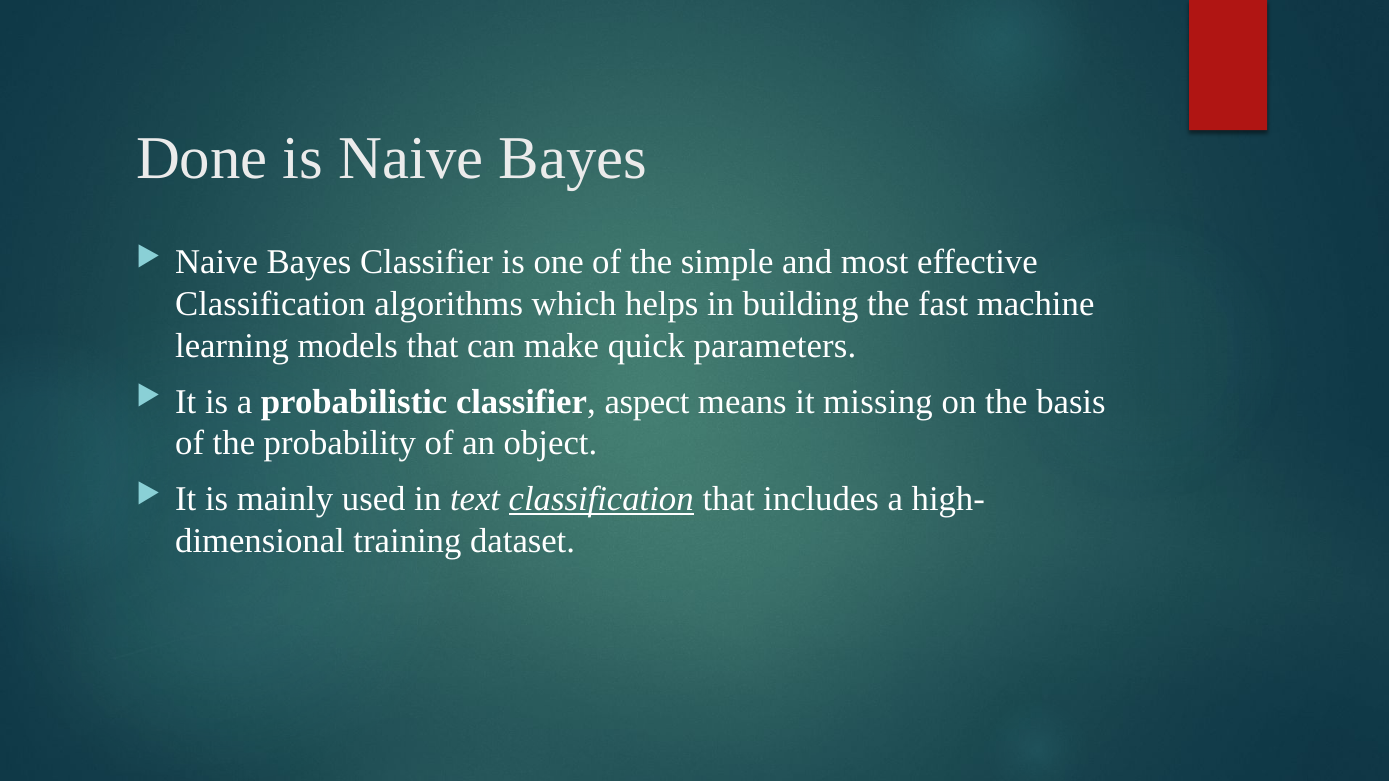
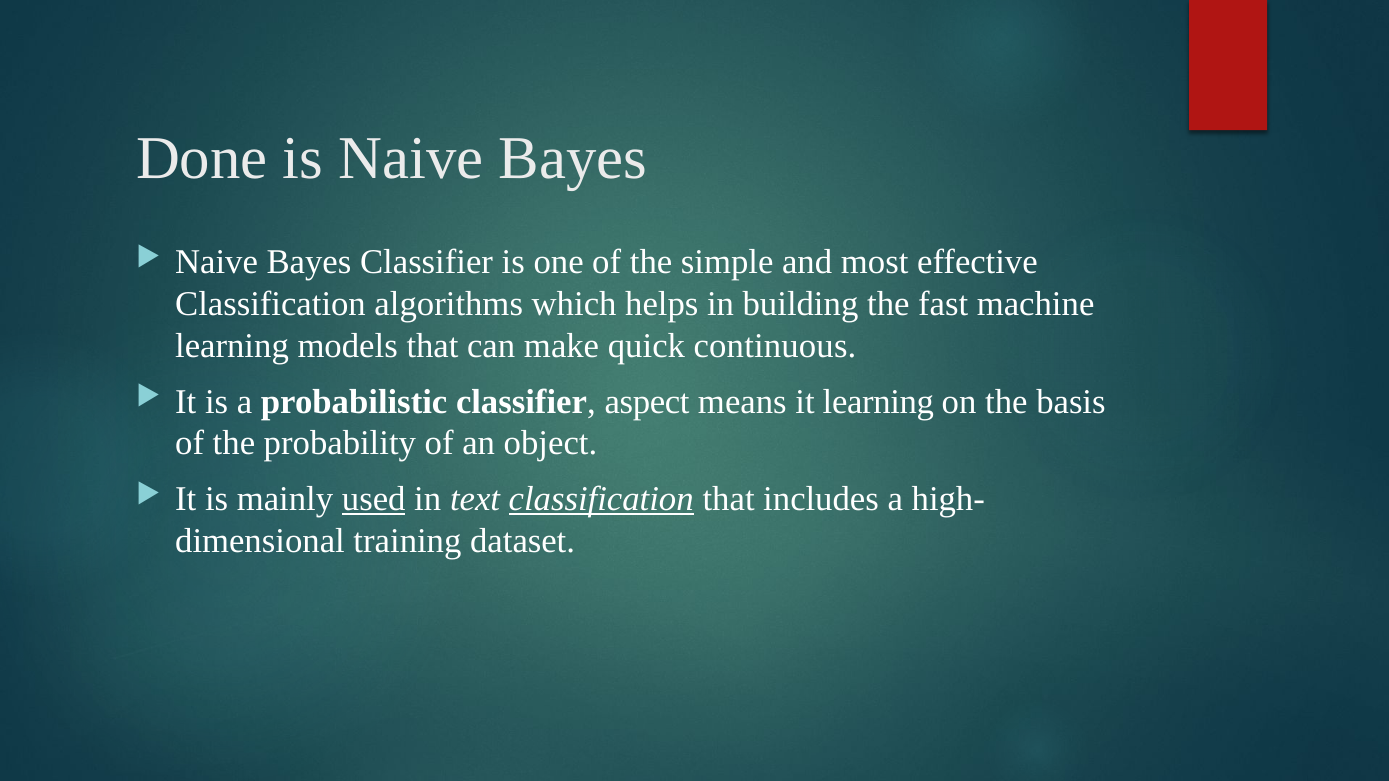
parameters: parameters -> continuous
it missing: missing -> learning
used underline: none -> present
